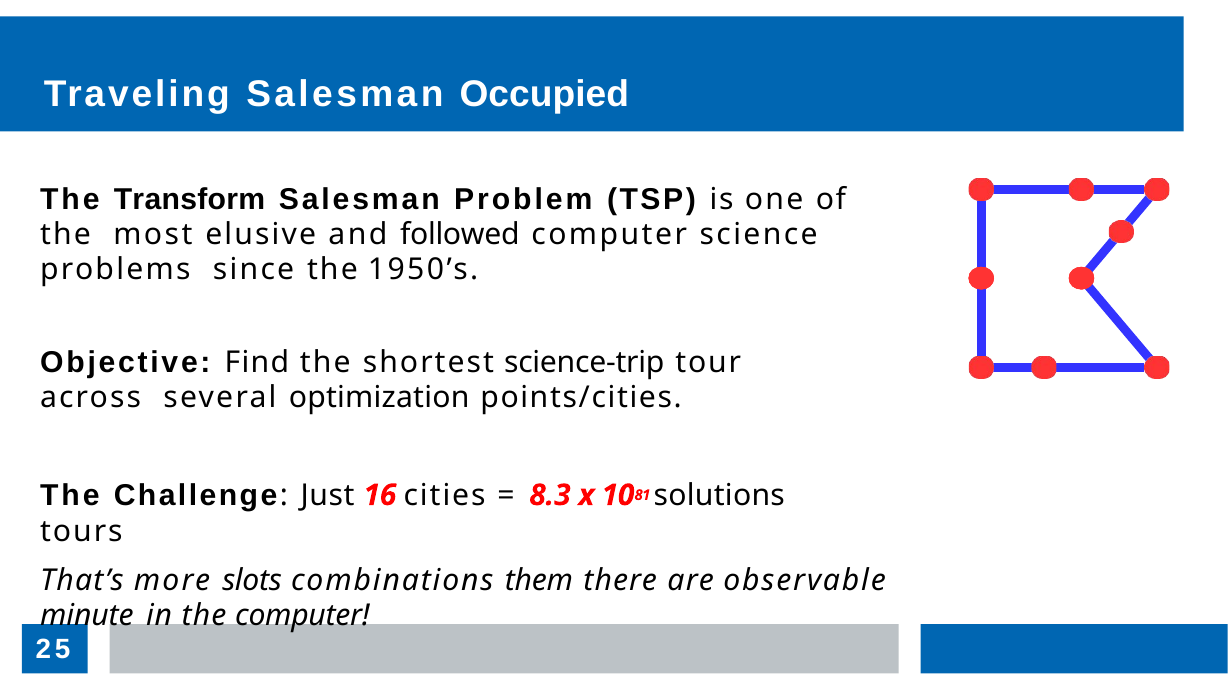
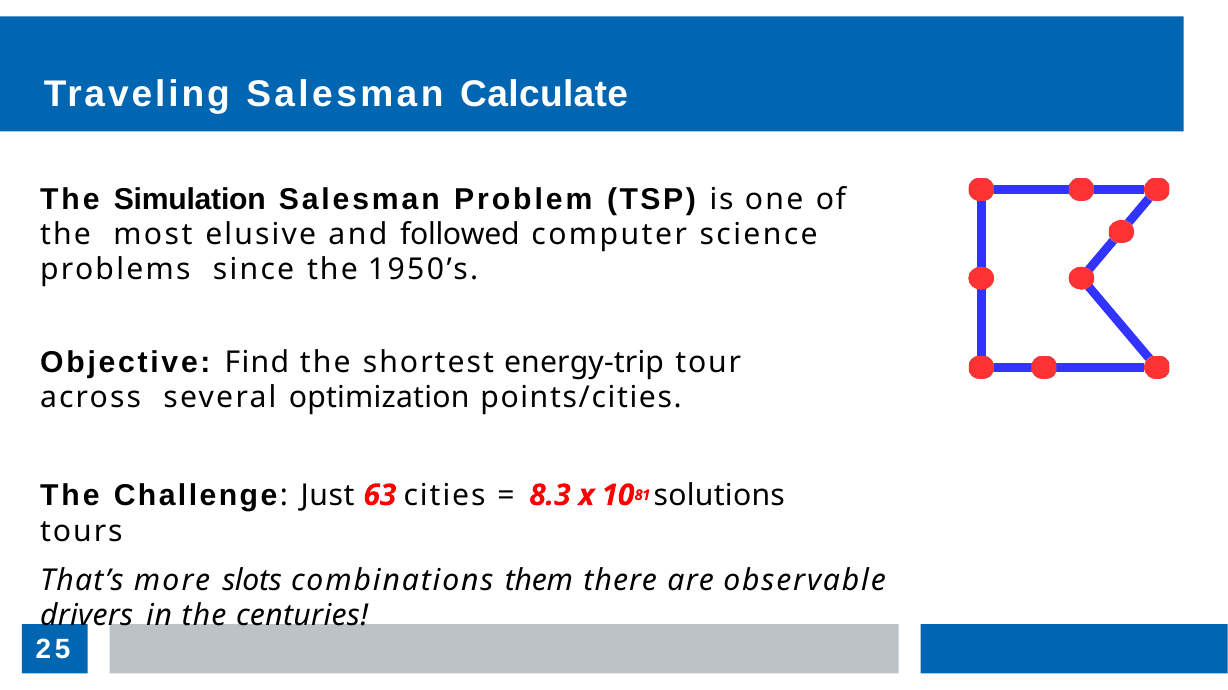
Occupied: Occupied -> Calculate
Transform: Transform -> Simulation
science-trip: science-trip -> energy-trip
16: 16 -> 63
minute: minute -> drivers
the computer: computer -> centuries
